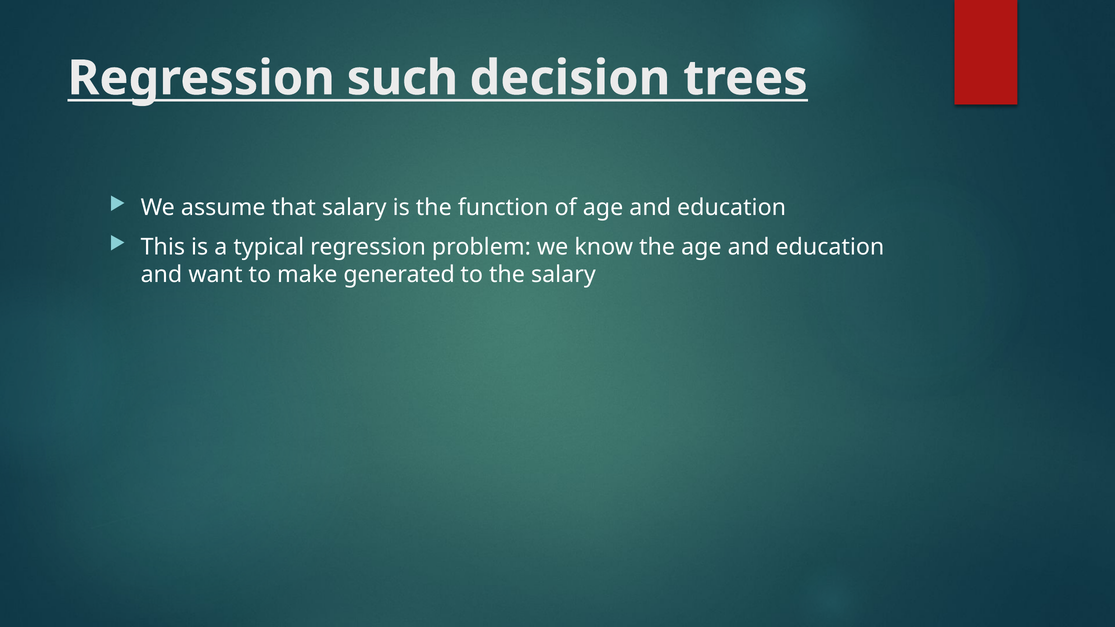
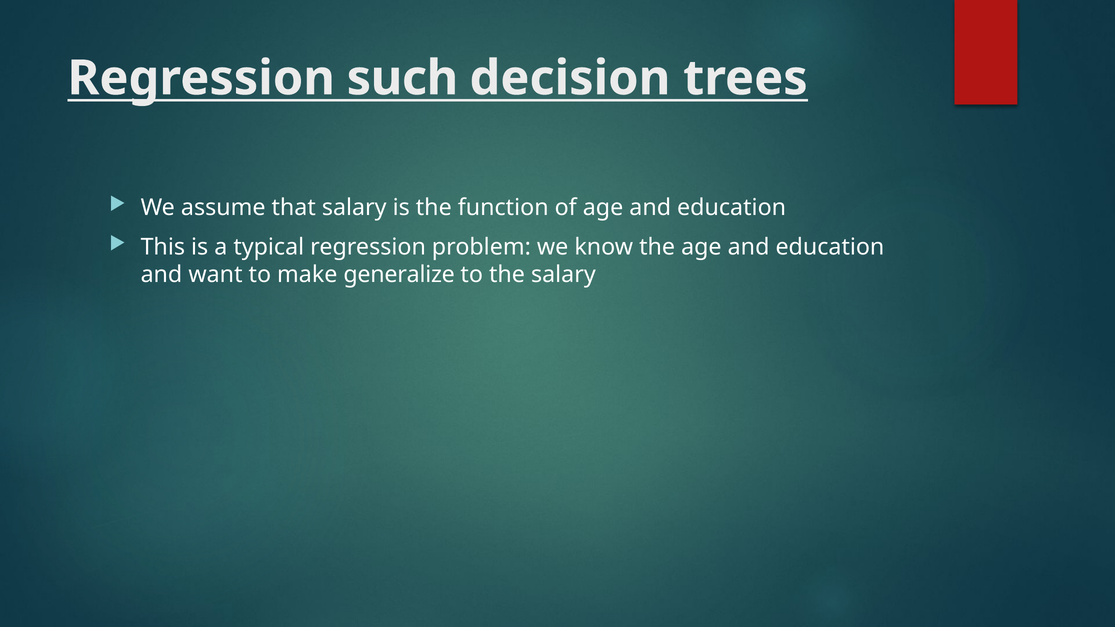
generated: generated -> generalize
